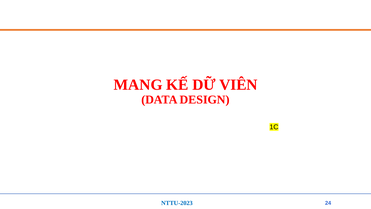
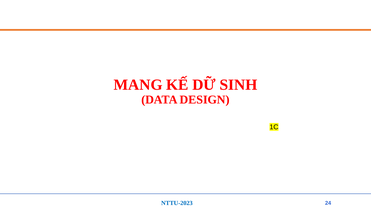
VIÊN: VIÊN -> SINH
